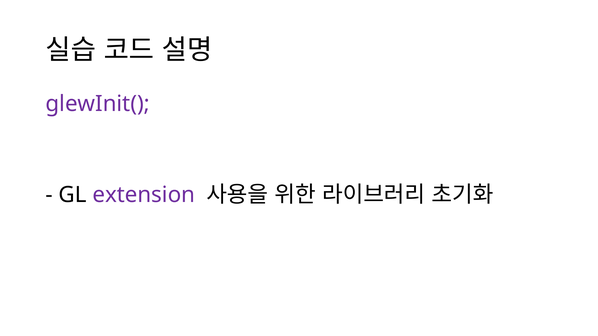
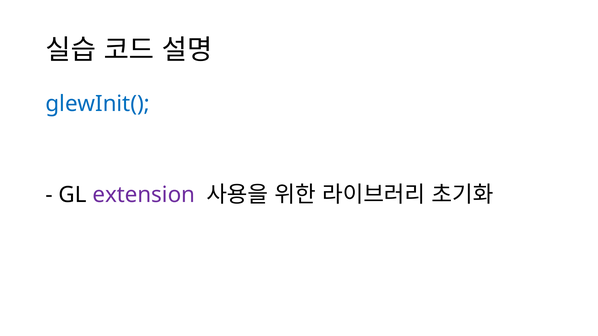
glewInit( colour: purple -> blue
